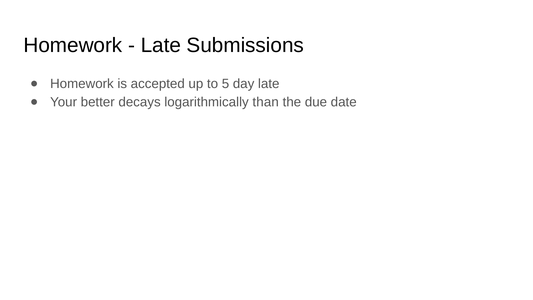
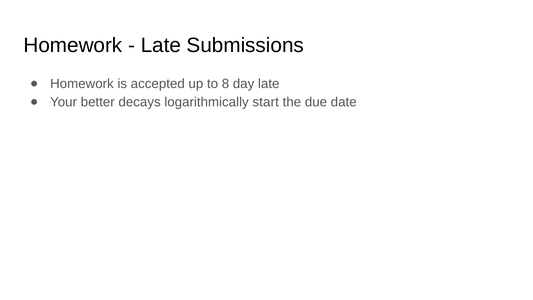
5: 5 -> 8
than: than -> start
